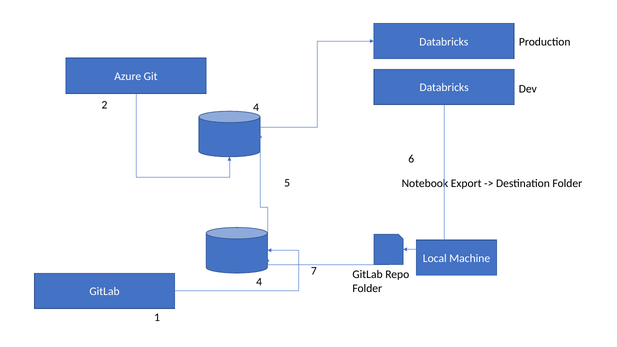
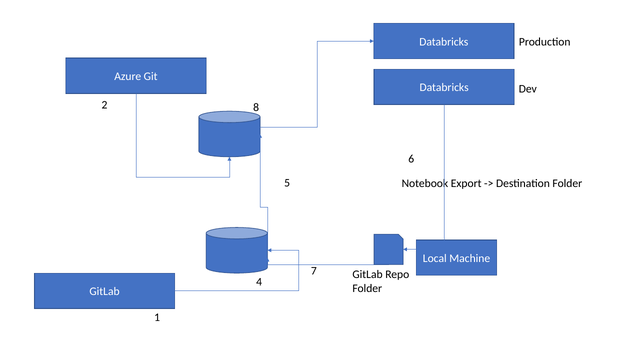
2 4: 4 -> 8
